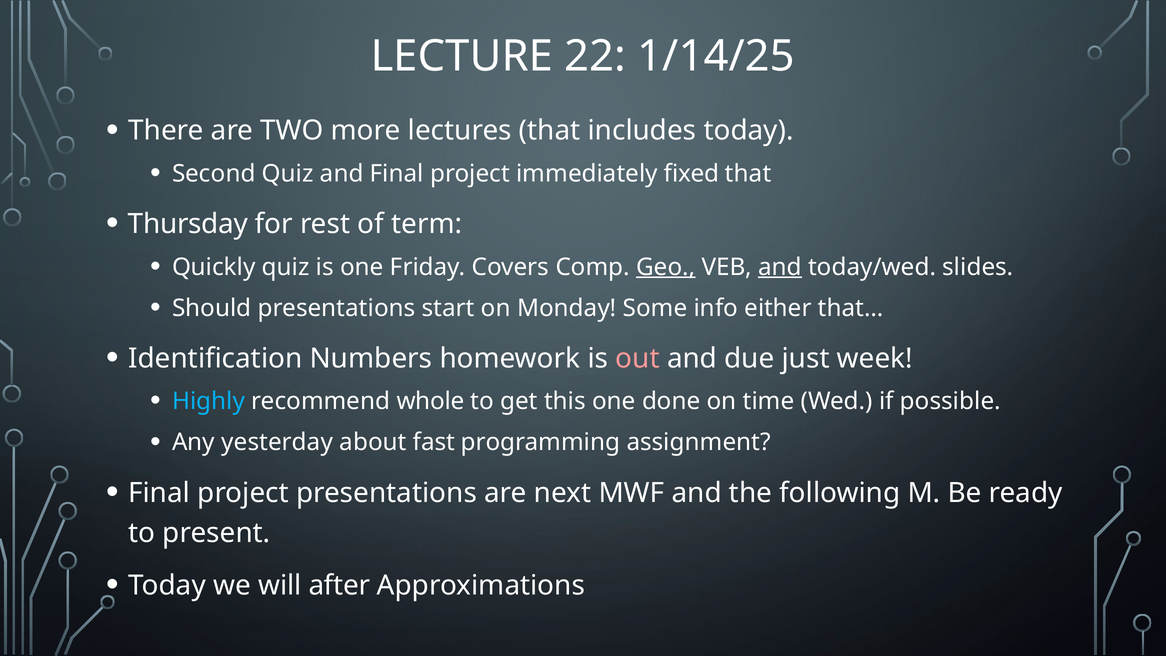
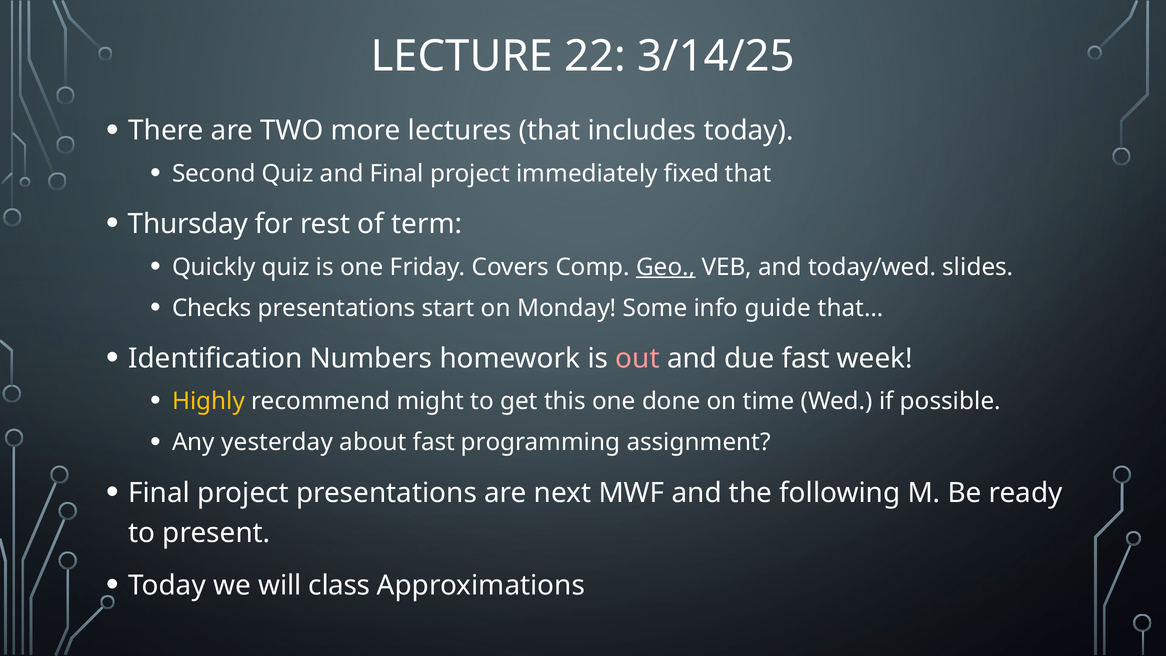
1/14/25: 1/14/25 -> 3/14/25
and at (780, 267) underline: present -> none
Should: Should -> Checks
either: either -> guide
due just: just -> fast
Highly colour: light blue -> yellow
whole: whole -> might
after: after -> class
